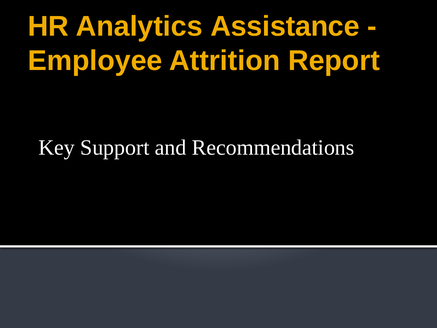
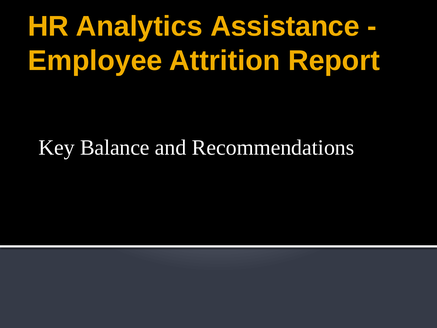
Support: Support -> Balance
